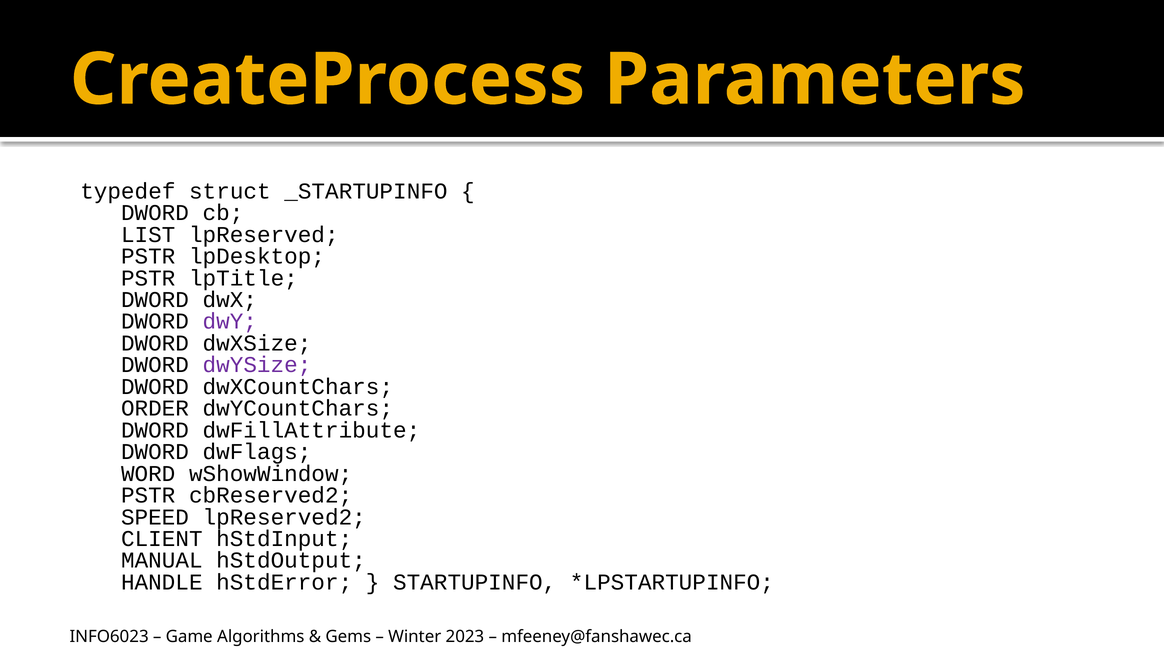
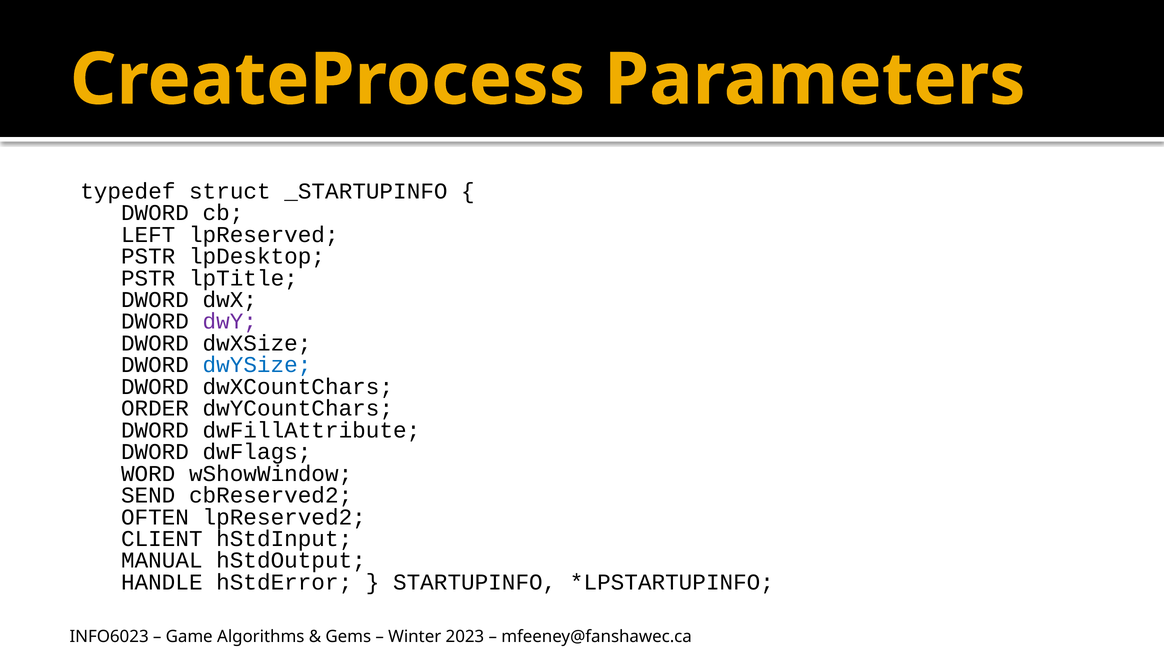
LIST: LIST -> LEFT
dwYSize colour: purple -> blue
PSTR at (148, 495): PSTR -> SEND
SPEED: SPEED -> OFTEN
